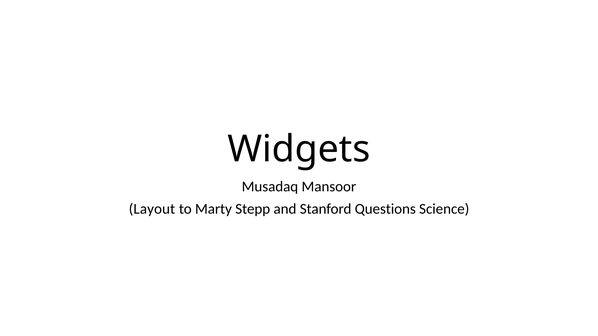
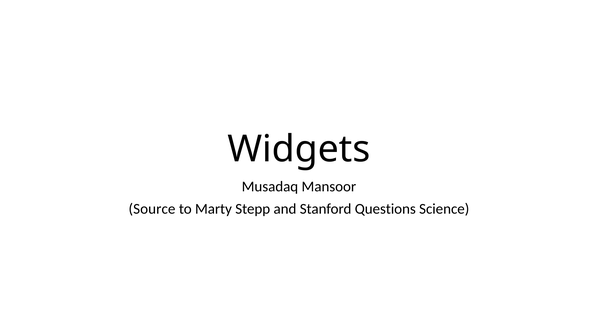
Layout: Layout -> Source
